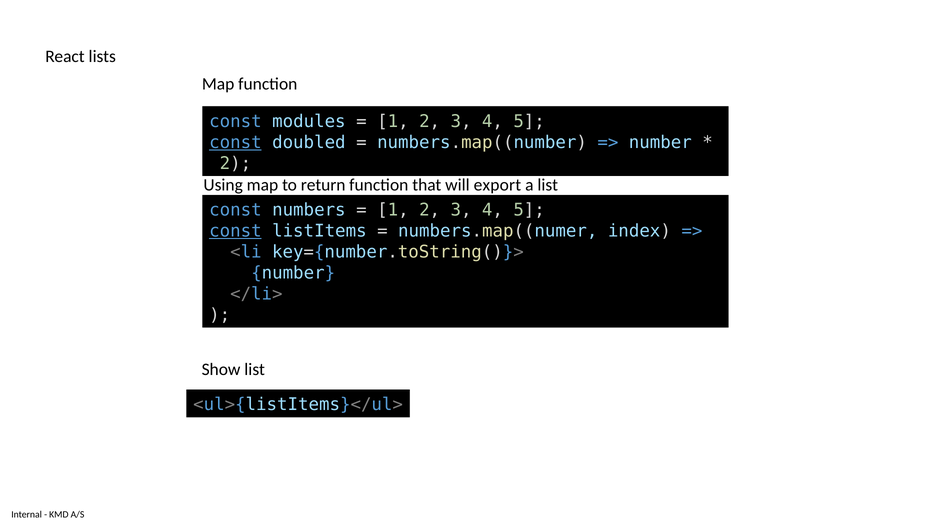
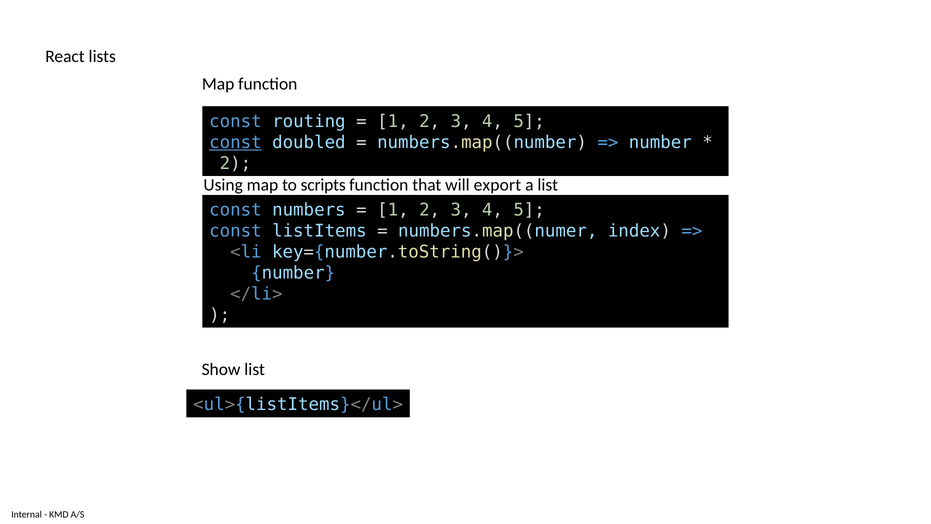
modules: modules -> routing
return: return -> scripts
const at (235, 231) underline: present -> none
